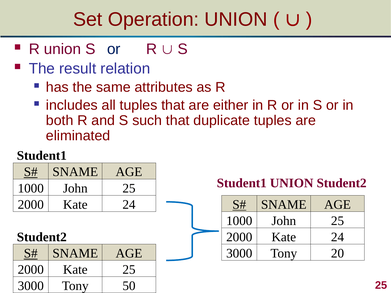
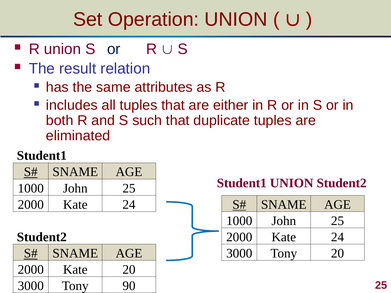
Kate 25: 25 -> 20
50: 50 -> 90
